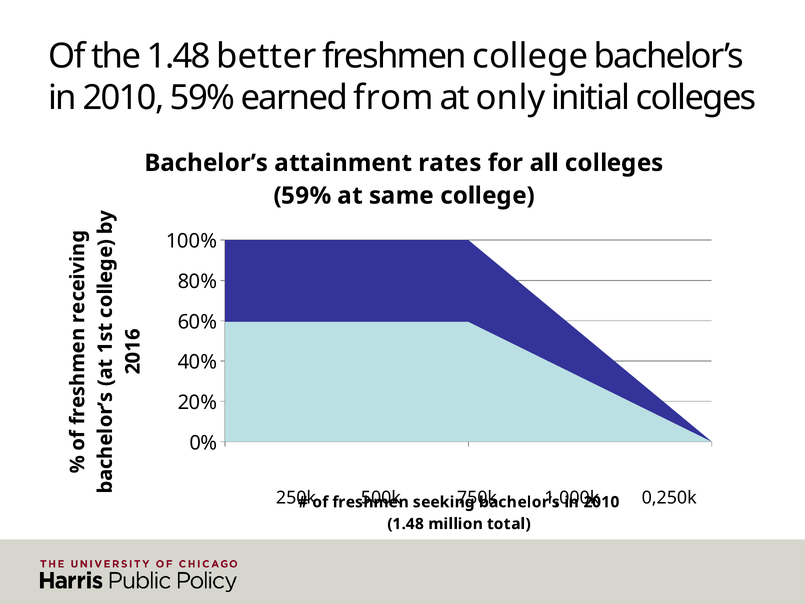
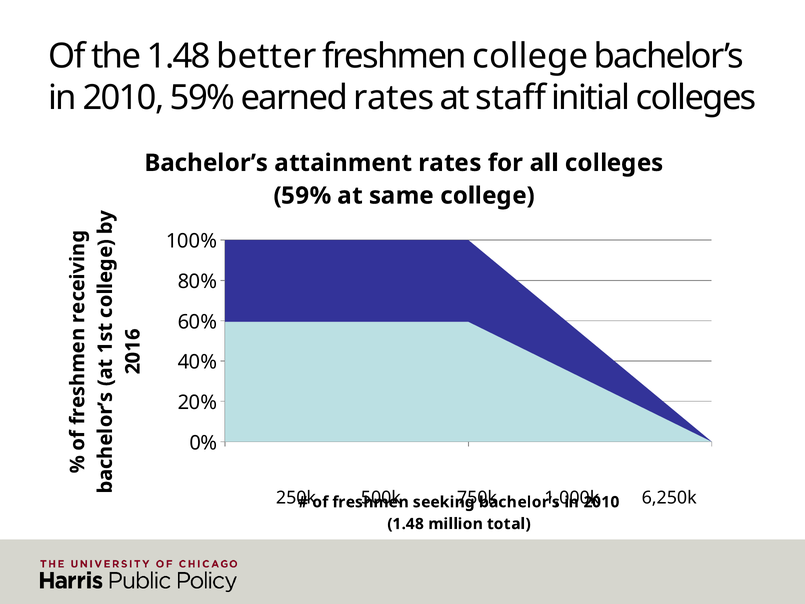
earned from: from -> rates
only: only -> staff
0,250k: 0,250k -> 6,250k
